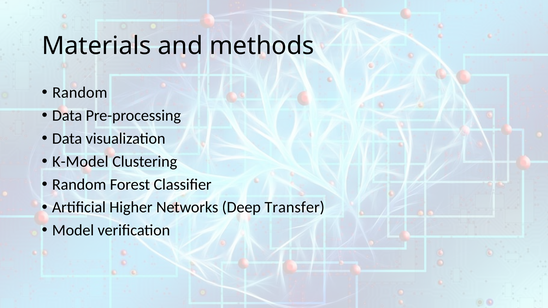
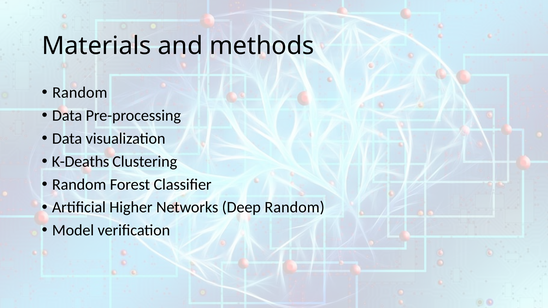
K-Model: K-Model -> K-Deaths
Deep Transfer: Transfer -> Random
